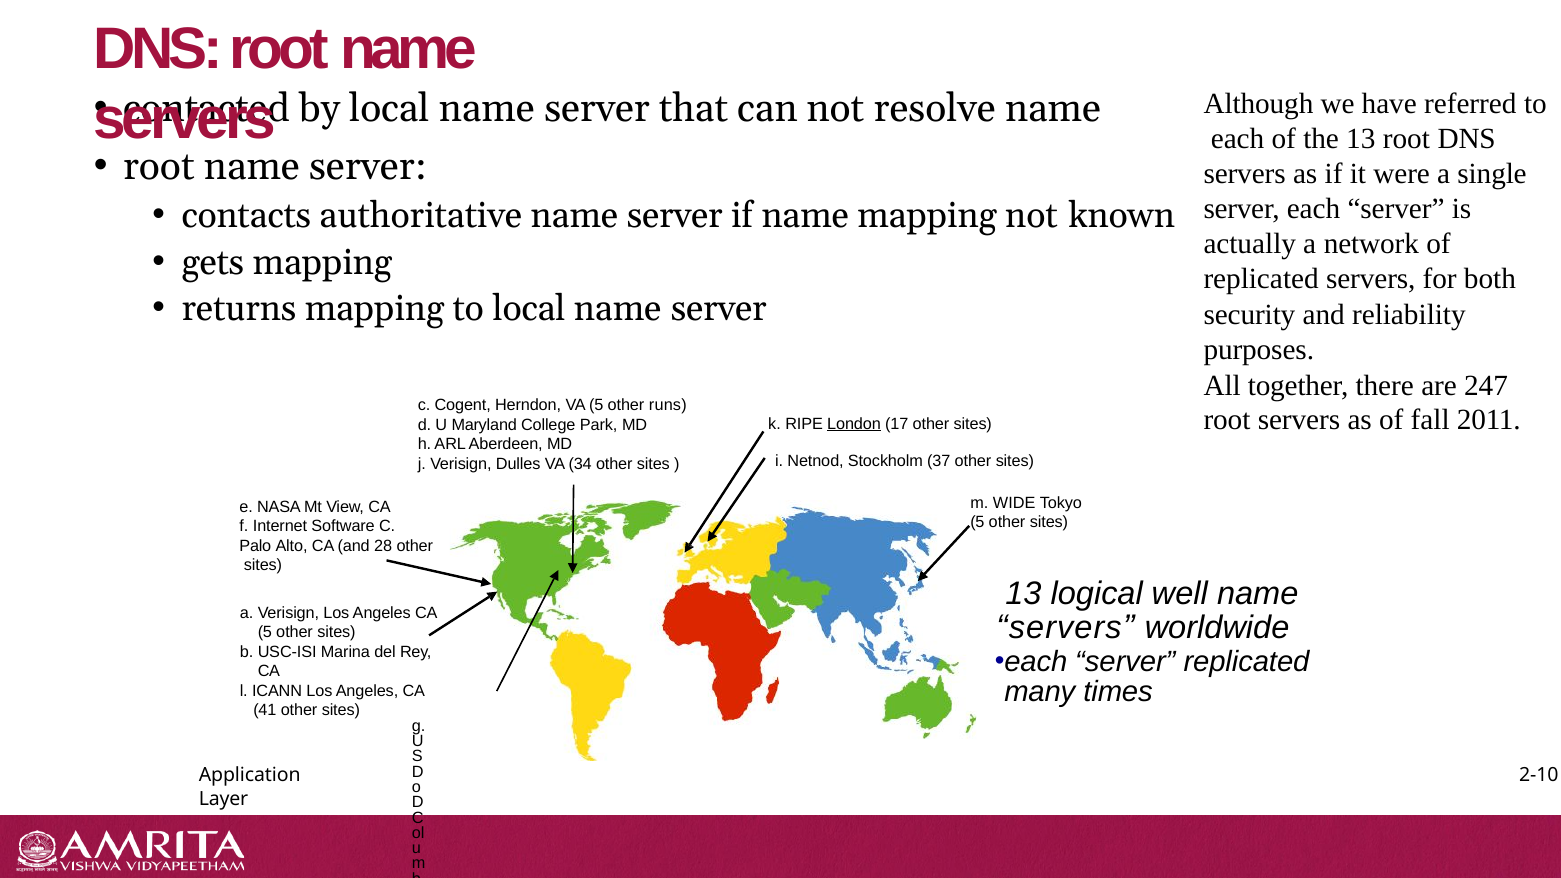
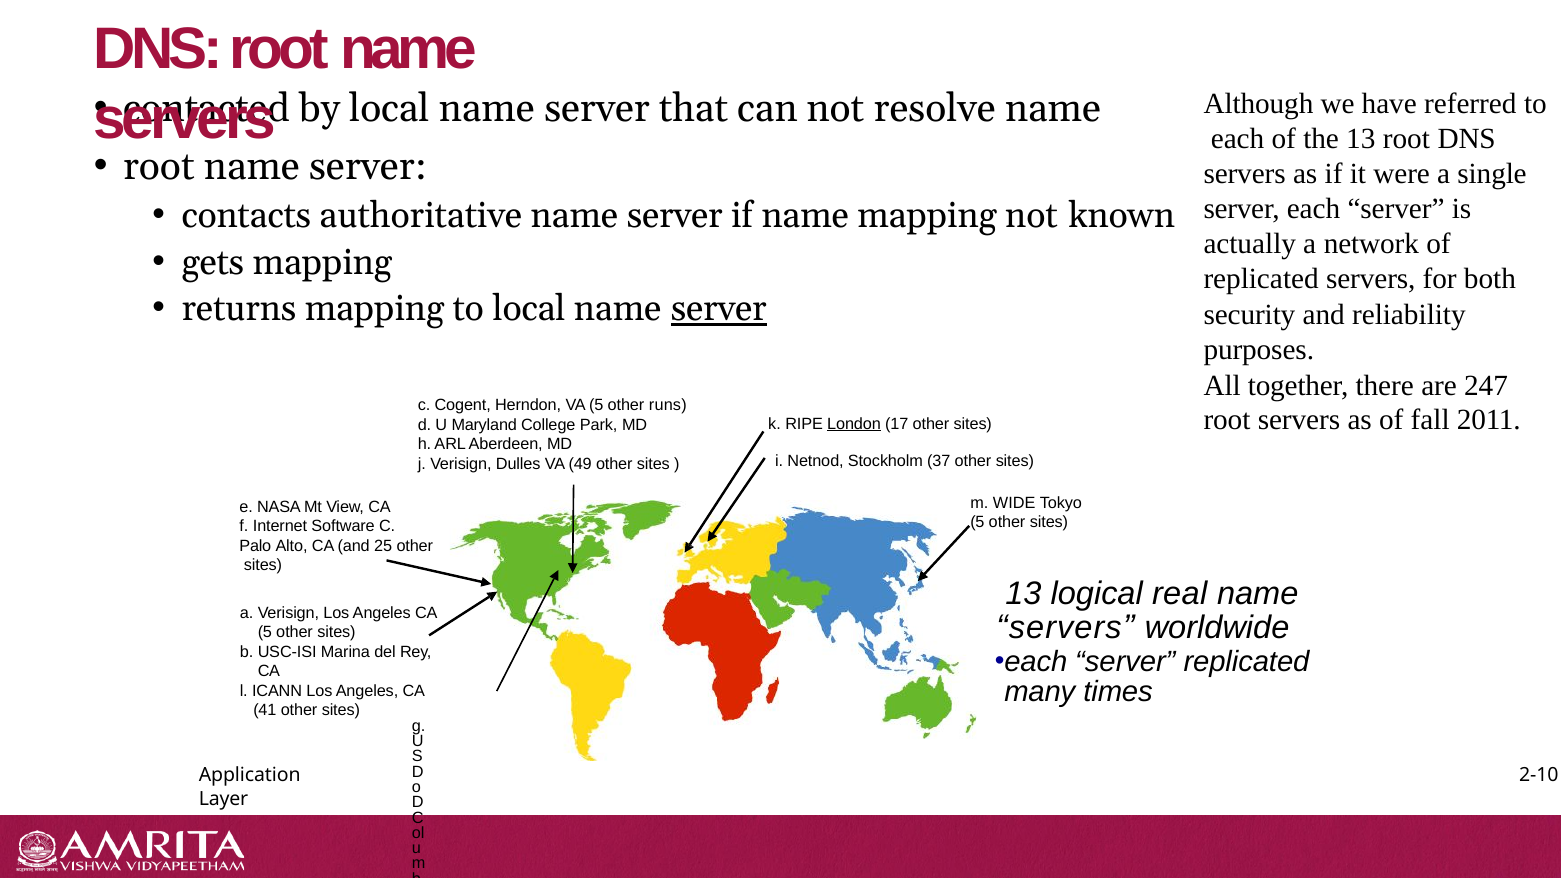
server at (719, 309) underline: none -> present
34: 34 -> 49
28: 28 -> 25
well: well -> real
